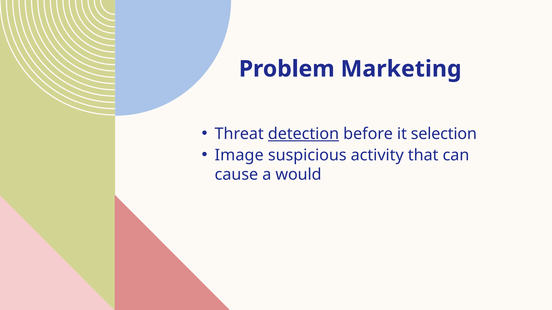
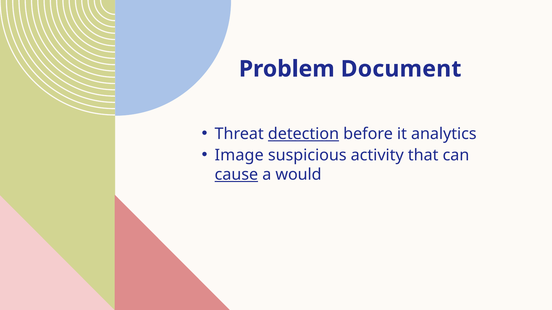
Marketing: Marketing -> Document
selection: selection -> analytics
cause underline: none -> present
